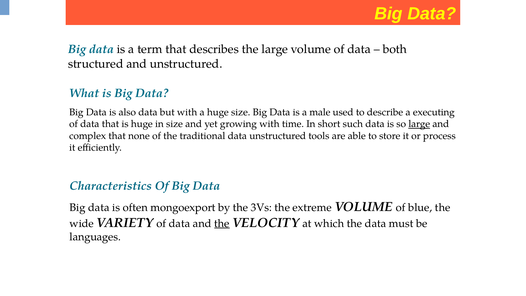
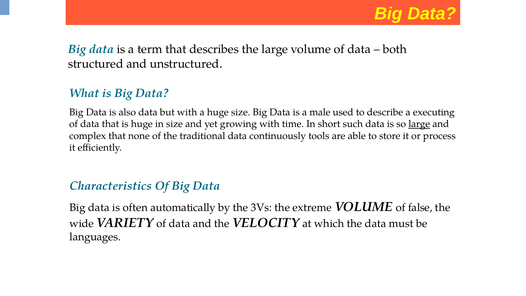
data unstructured: unstructured -> continuously
mongoexport: mongoexport -> automatically
blue: blue -> false
the at (222, 223) underline: present -> none
